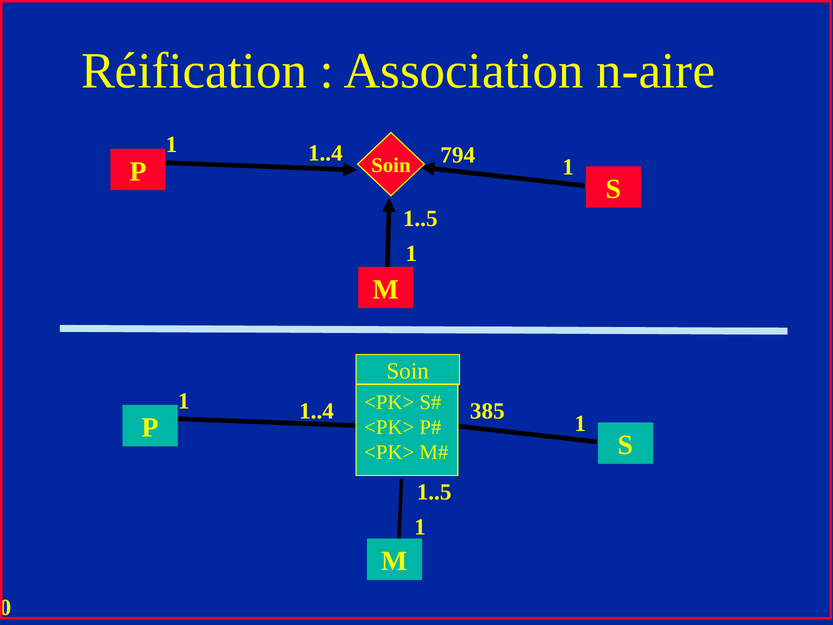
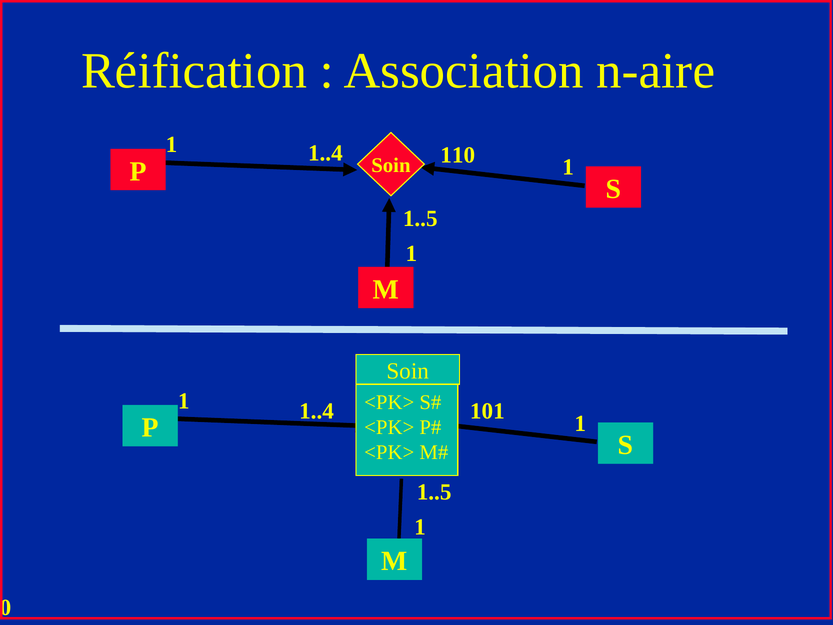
794: 794 -> 110
385: 385 -> 101
